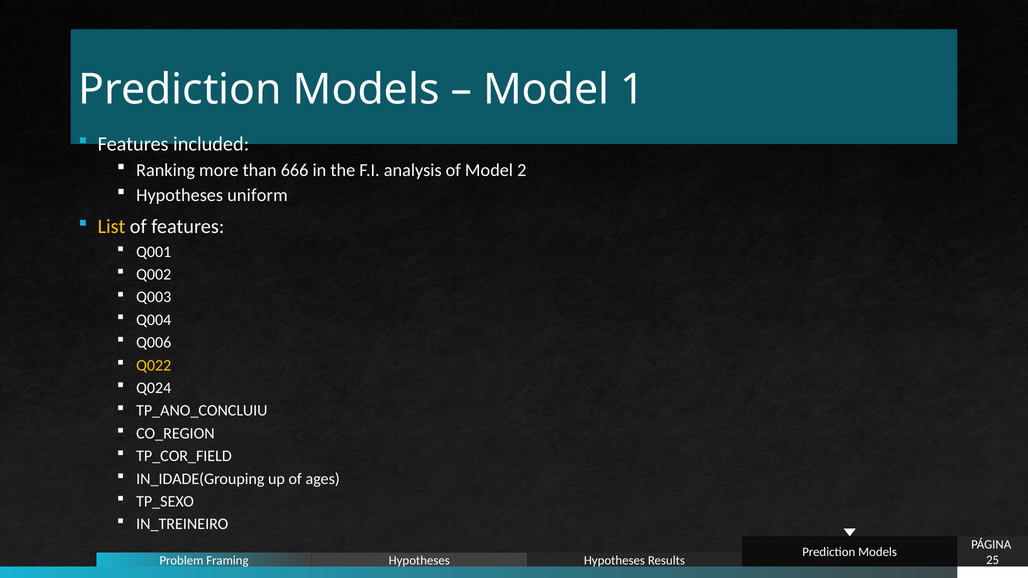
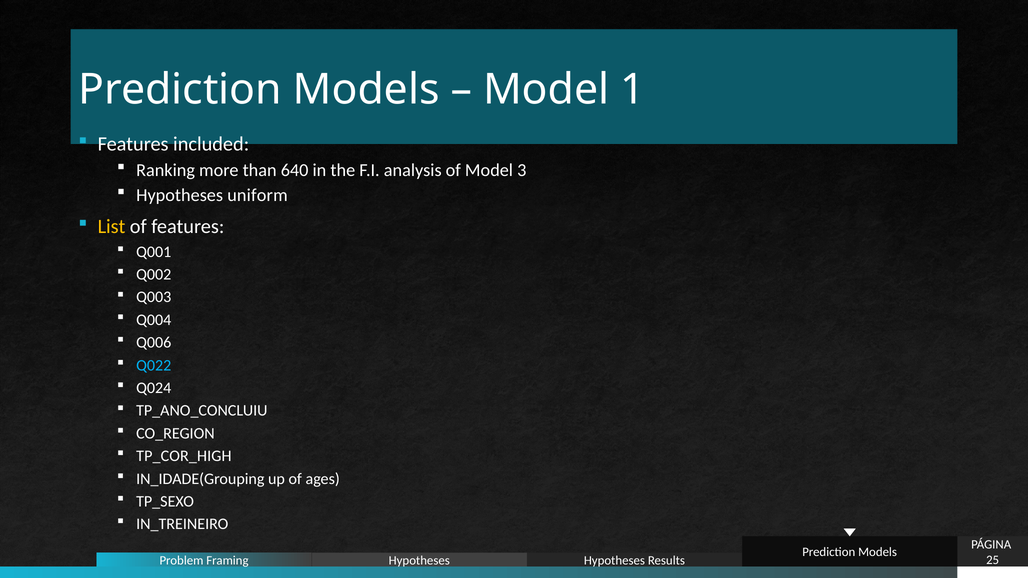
666: 666 -> 640
2: 2 -> 3
Q022 colour: yellow -> light blue
TP_COR_FIELD: TP_COR_FIELD -> TP_COR_HIGH
